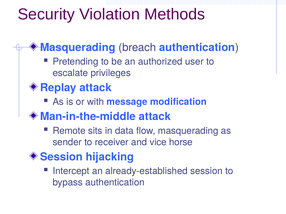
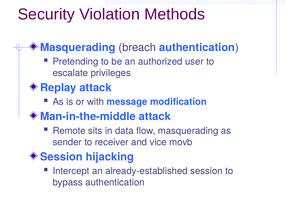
horse: horse -> movb
